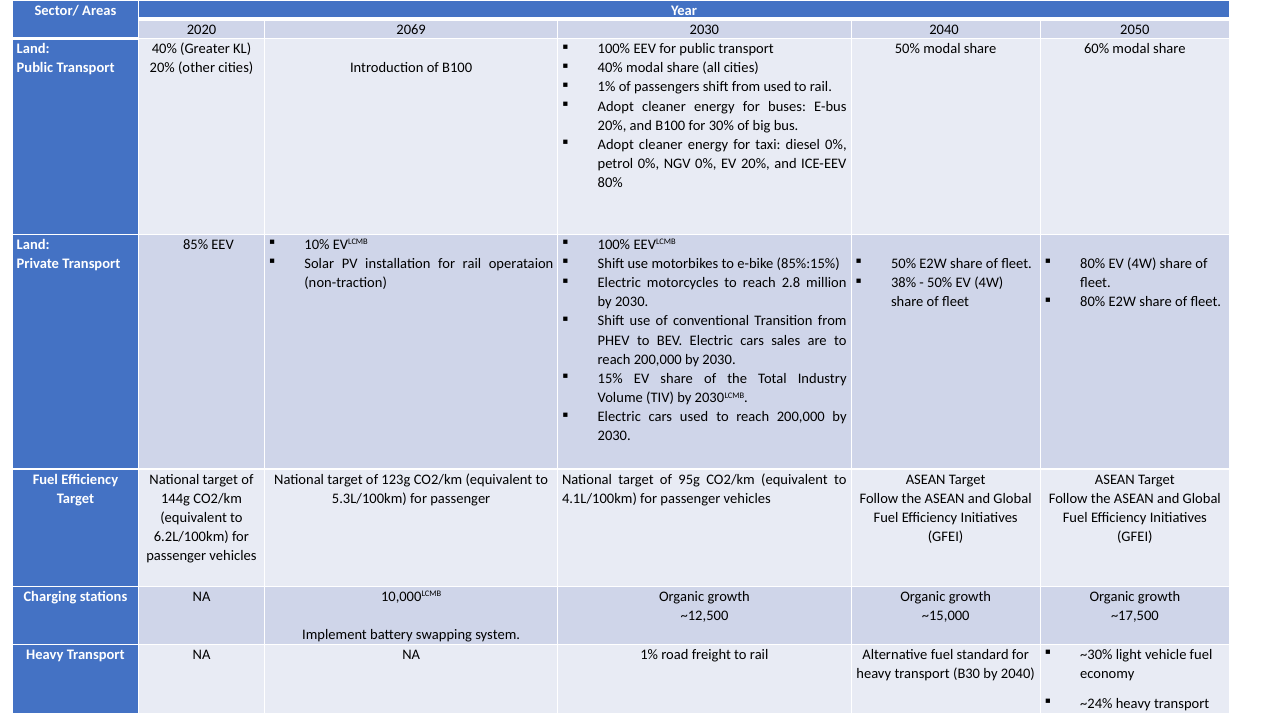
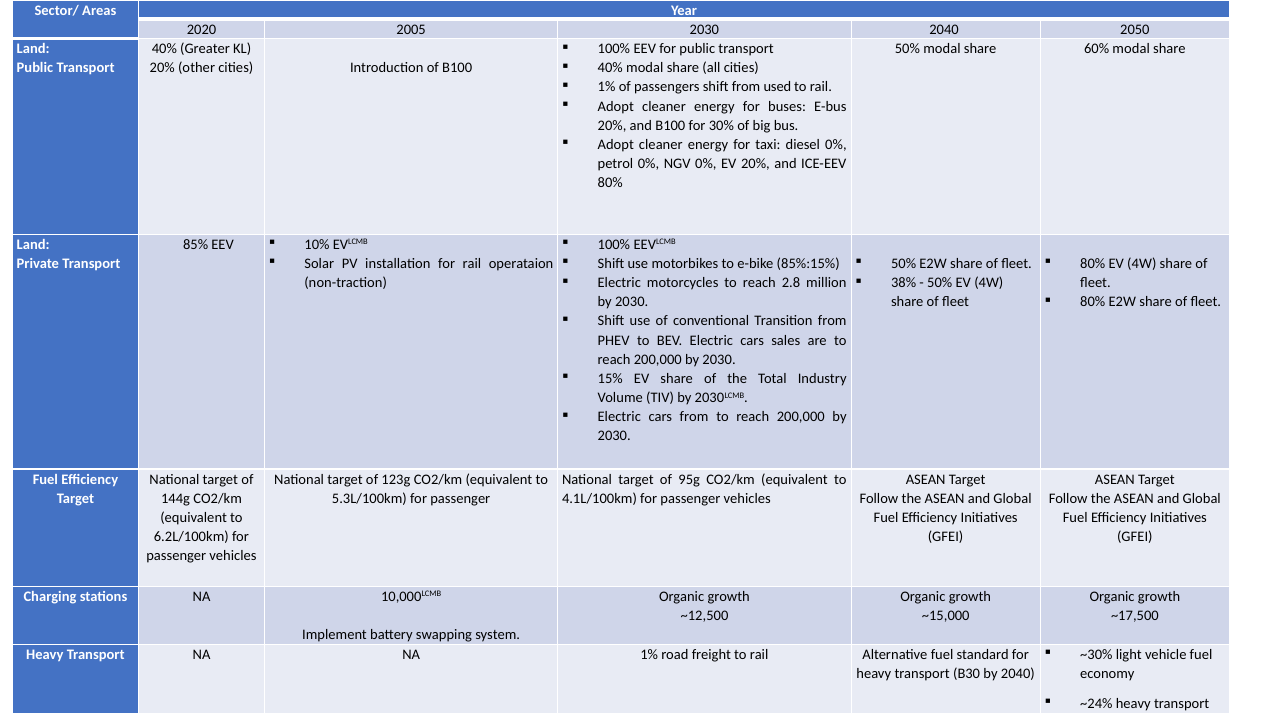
2069: 2069 -> 2005
cars used: used -> from
